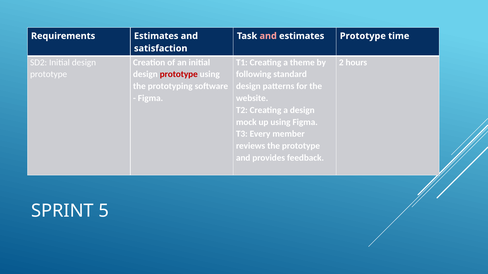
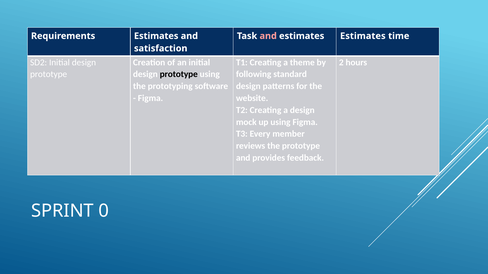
estimates Prototype: Prototype -> Estimates
prototype at (179, 74) colour: red -> black
5: 5 -> 0
